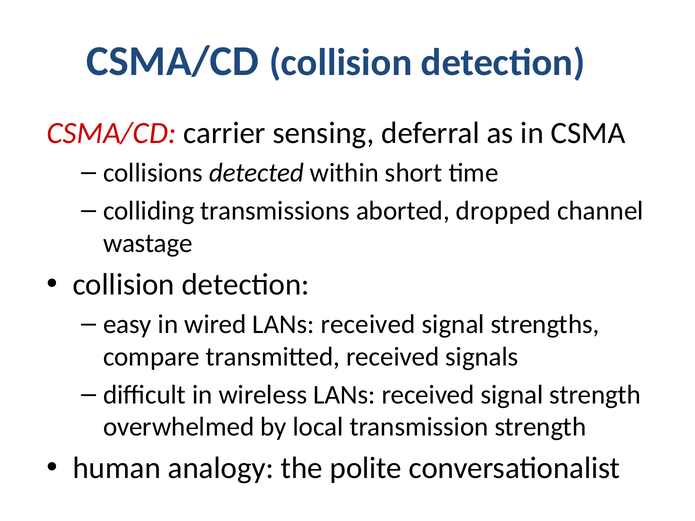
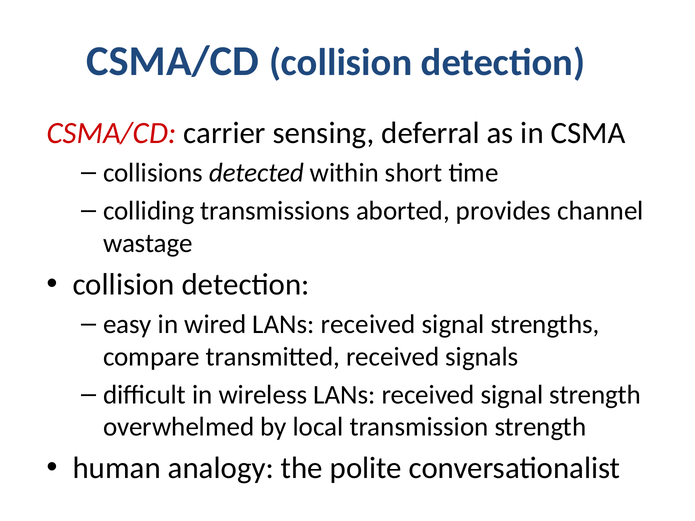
dropped: dropped -> provides
